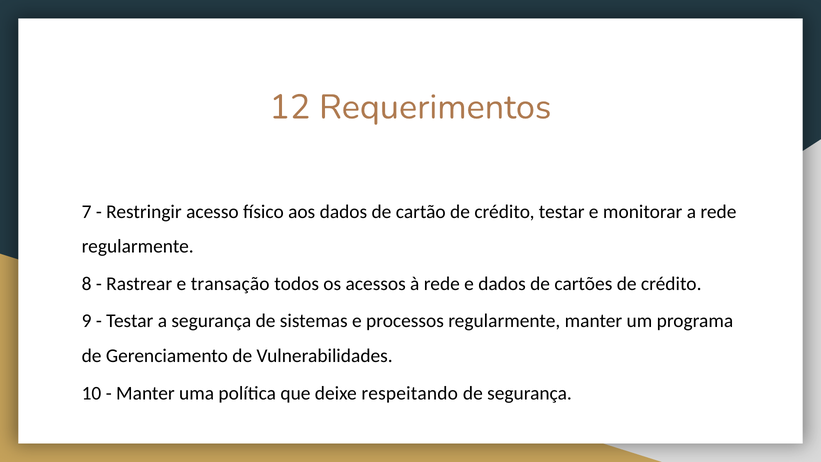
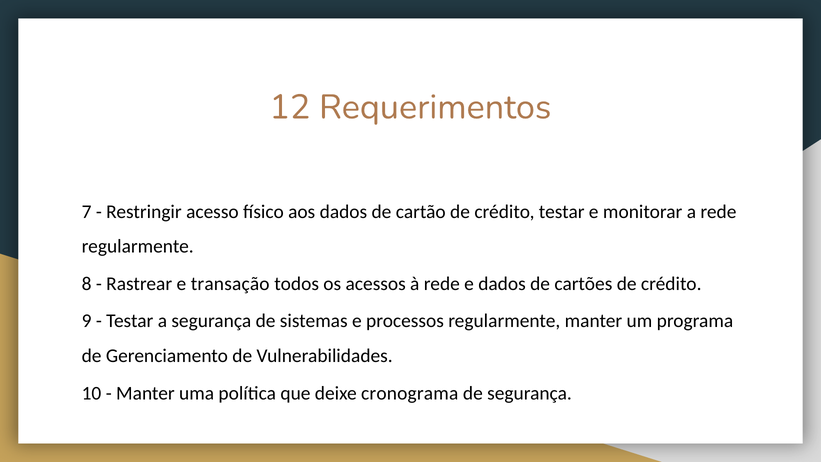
respeitando: respeitando -> cronograma
